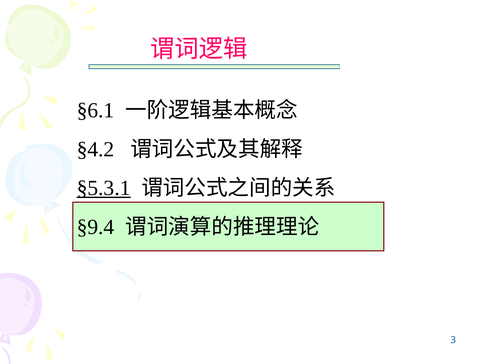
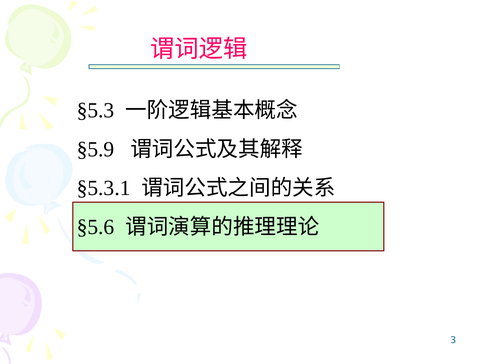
§6.1: §6.1 -> §5.3
§4.2: §4.2 -> §5.9
§5.3.1 underline: present -> none
§9.4: §9.4 -> §5.6
